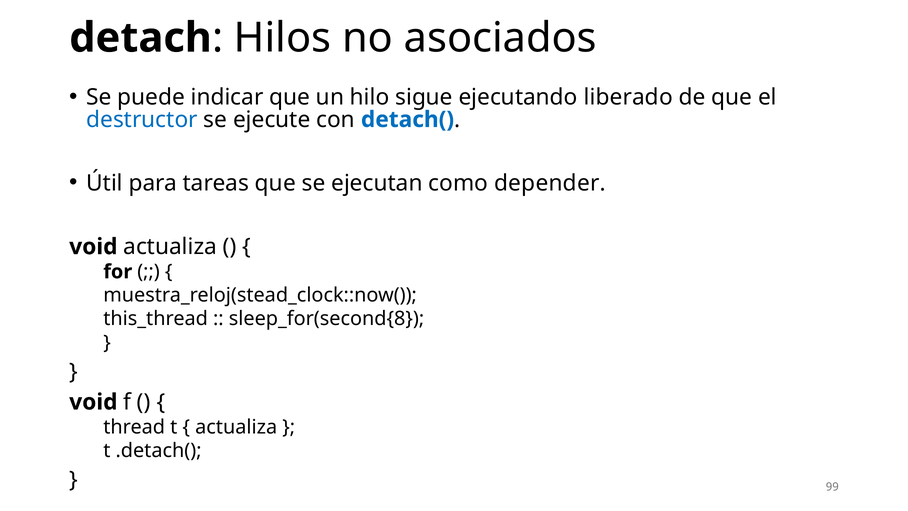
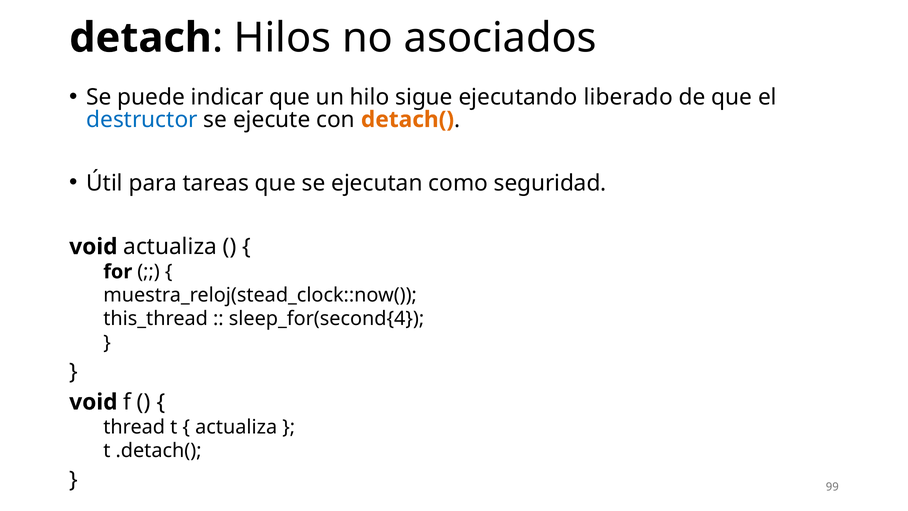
detach( colour: blue -> orange
depender: depender -> seguridad
sleep_for(second{8: sleep_for(second{8 -> sleep_for(second{4
